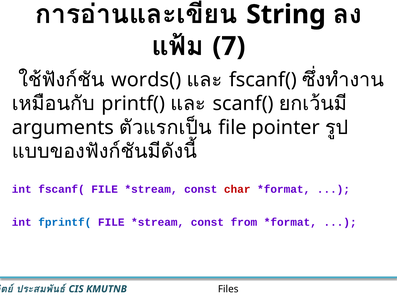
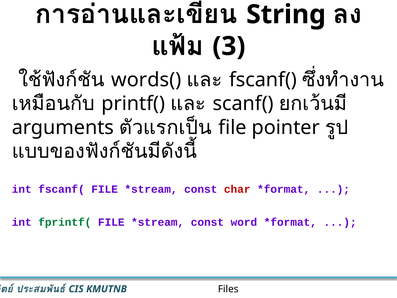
7: 7 -> 3
fprintf( colour: blue -> green
from: from -> word
